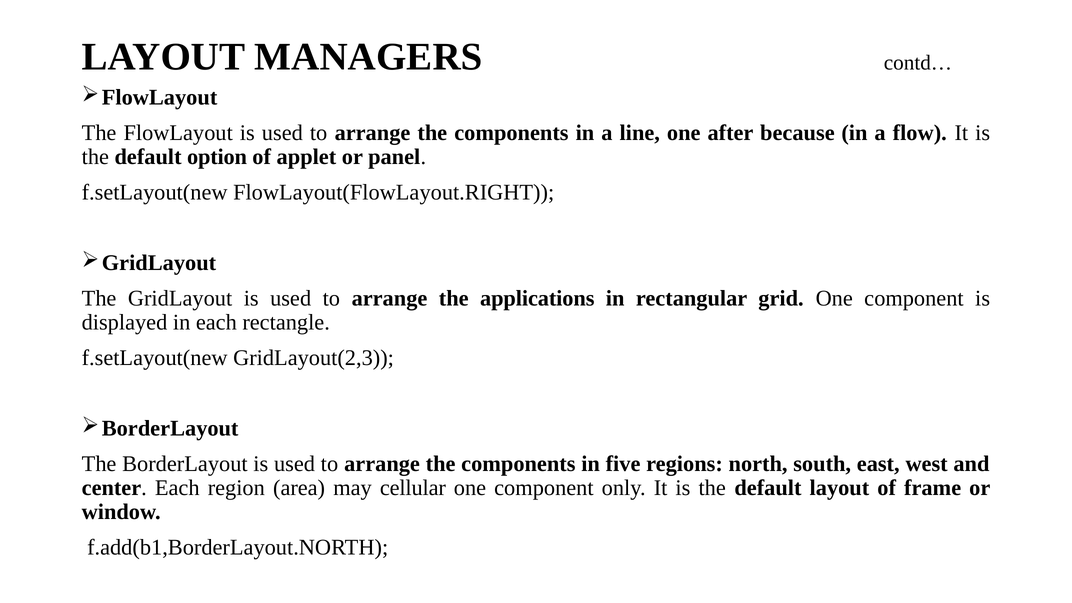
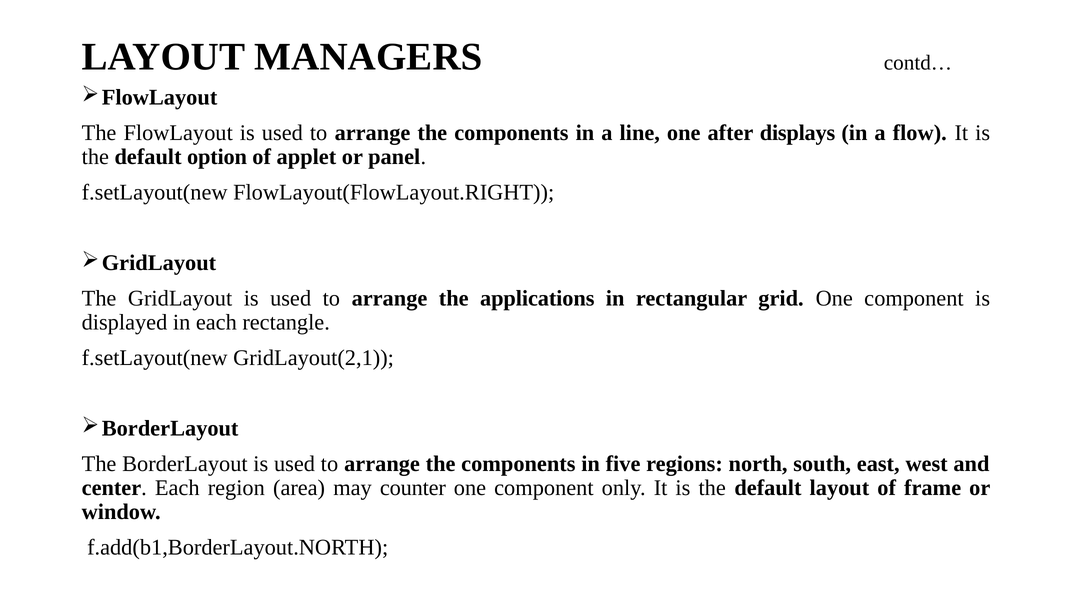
because: because -> displays
GridLayout(2,3: GridLayout(2,3 -> GridLayout(2,1
cellular: cellular -> counter
